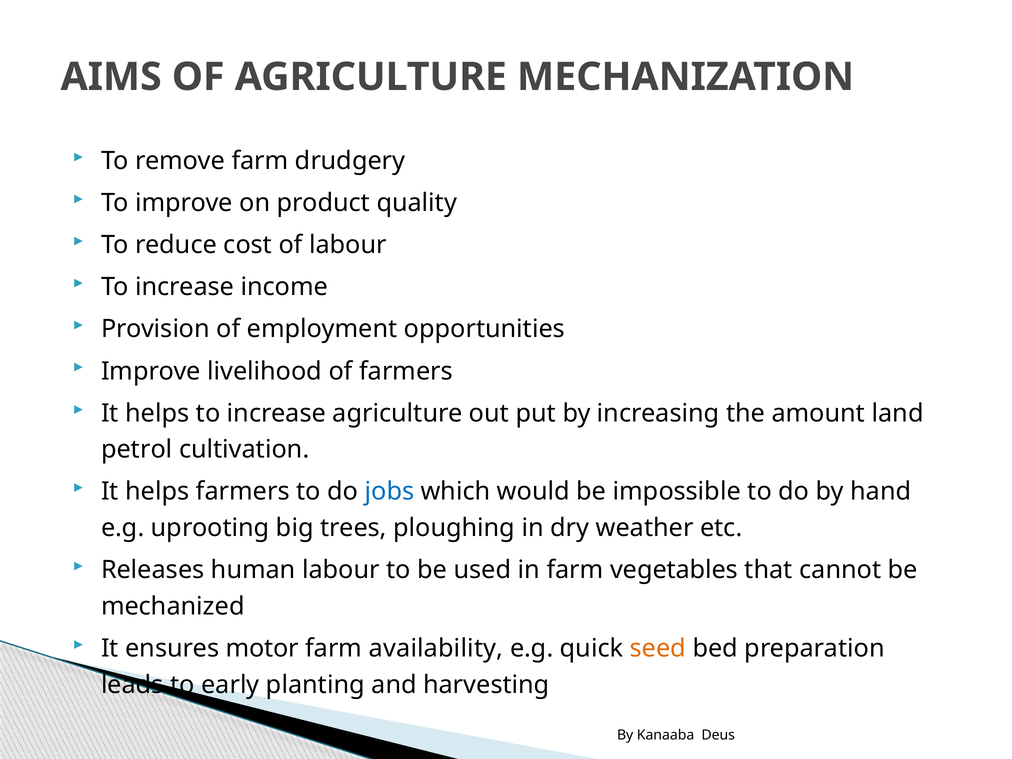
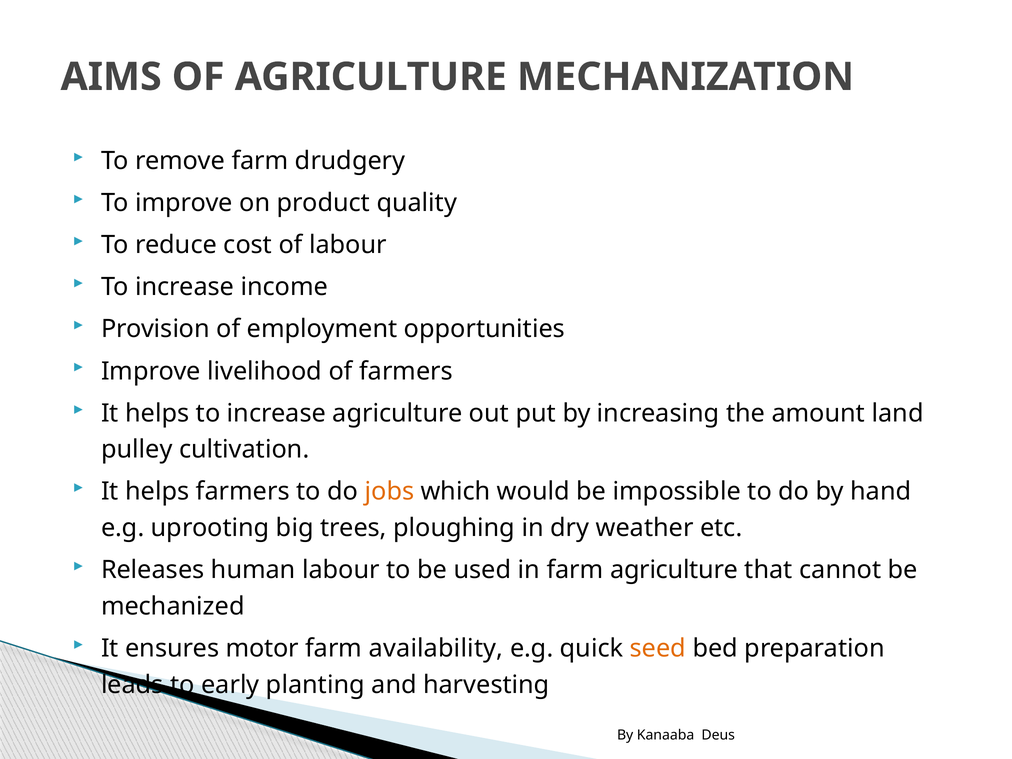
petrol: petrol -> pulley
jobs colour: blue -> orange
farm vegetables: vegetables -> agriculture
